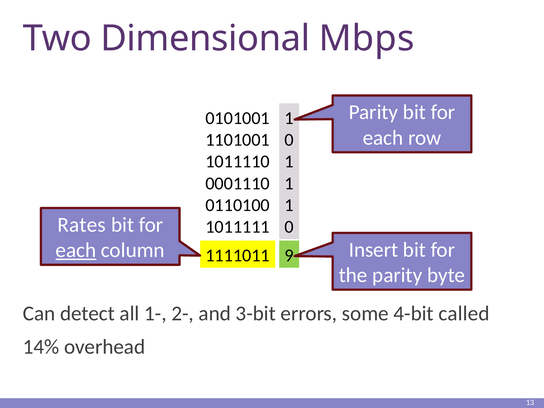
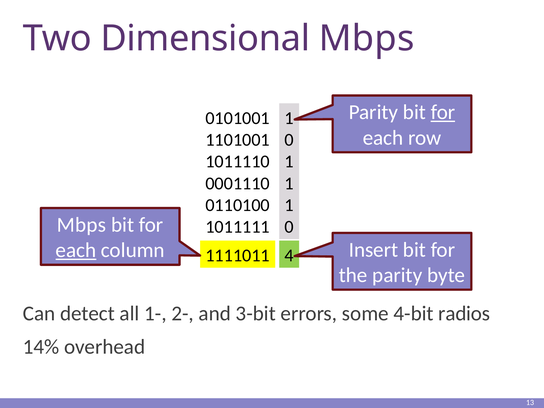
for at (443, 112) underline: none -> present
Rates at (82, 225): Rates -> Mbps
9: 9 -> 4
called: called -> radios
